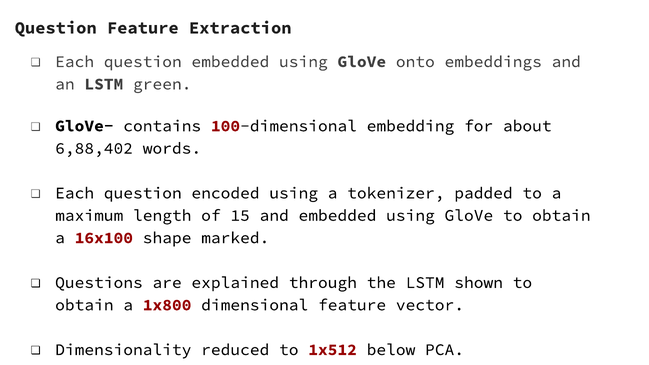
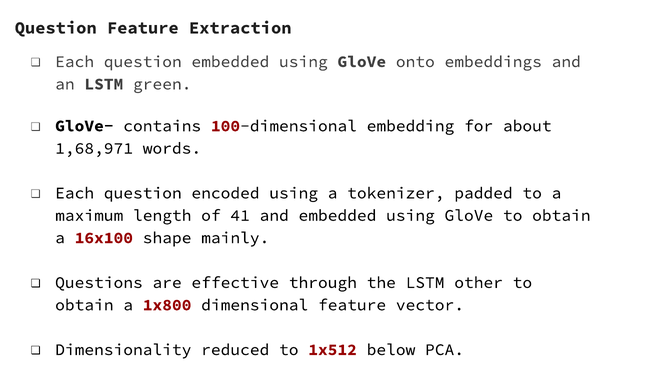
6,88,402: 6,88,402 -> 1,68,971
15: 15 -> 41
marked: marked -> mainly
explained: explained -> effective
shown: shown -> other
